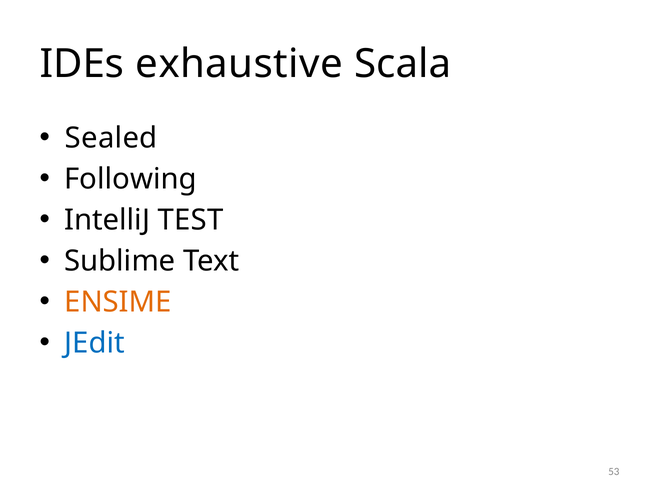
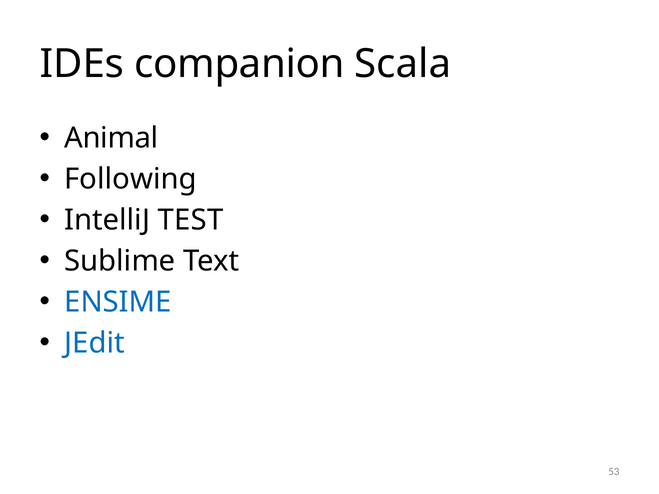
exhaustive: exhaustive -> companion
Sealed: Sealed -> Animal
ENSIME colour: orange -> blue
